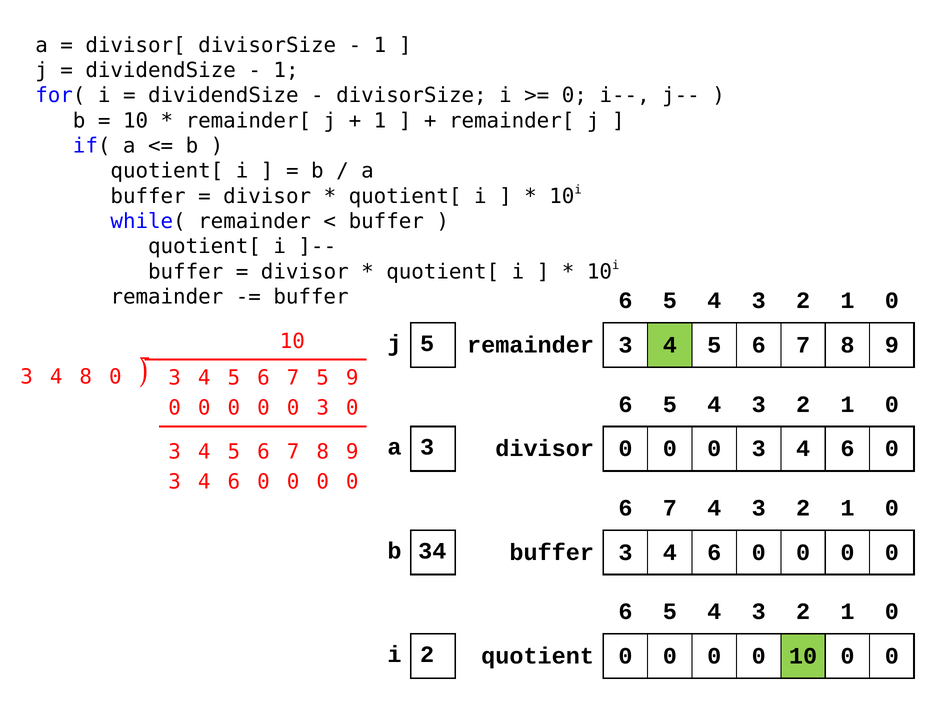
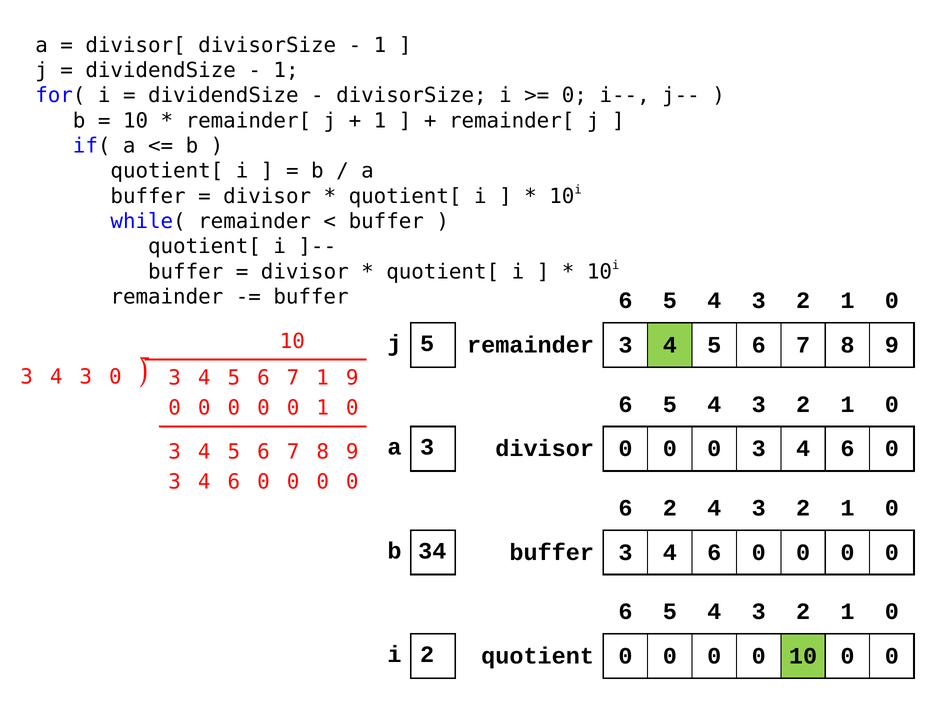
3 4 8: 8 -> 3
7 5: 5 -> 1
3 at (323, 408): 3 -> 1
7 at (670, 508): 7 -> 2
